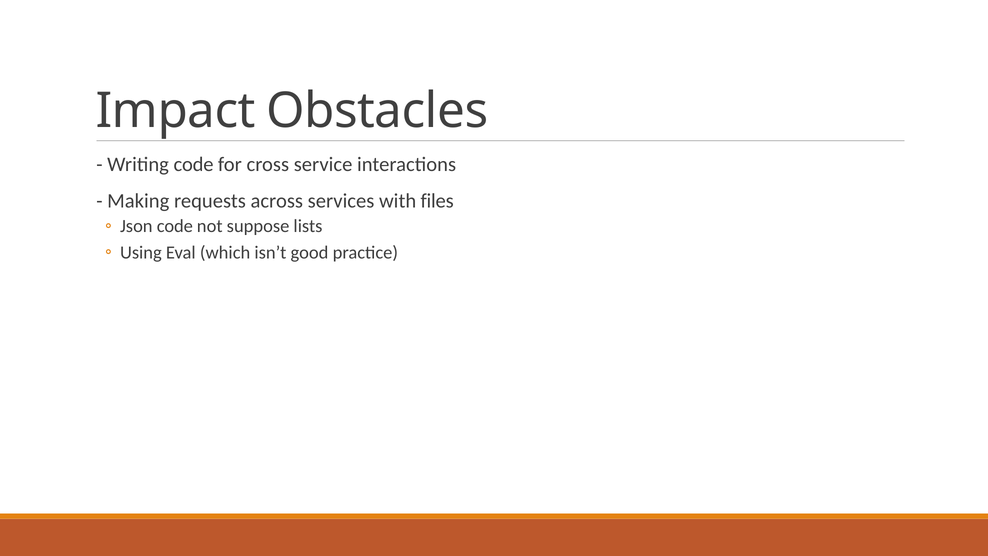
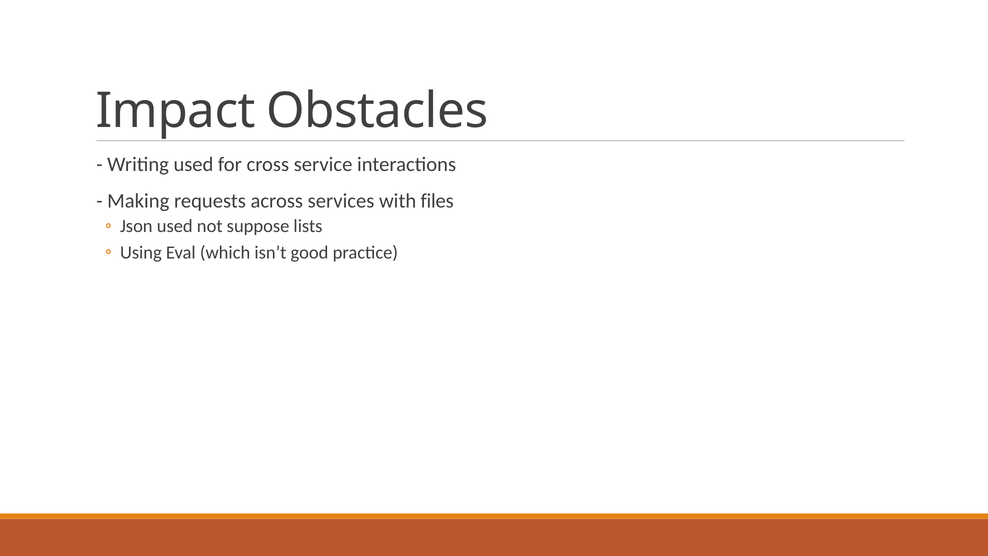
Writing code: code -> used
Json code: code -> used
